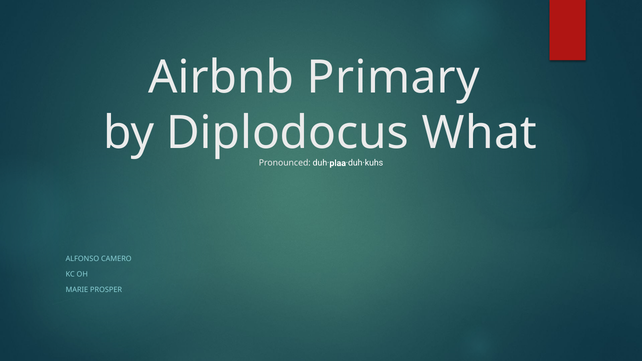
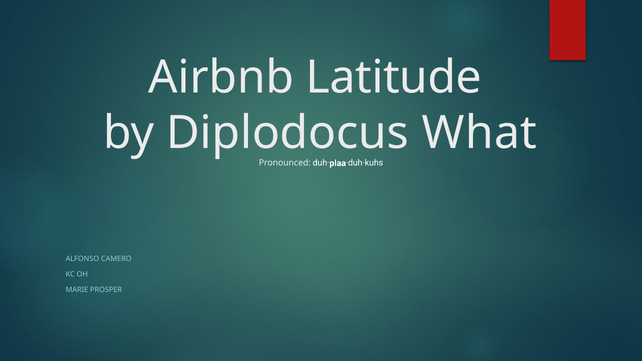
Primary: Primary -> Latitude
